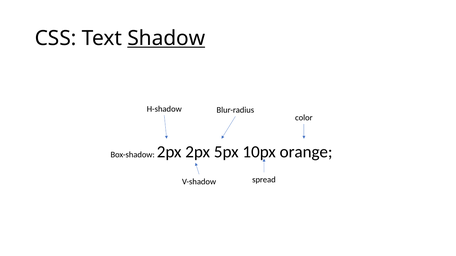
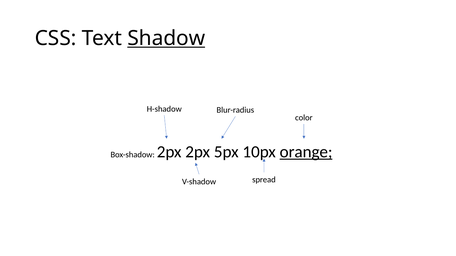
orange underline: none -> present
